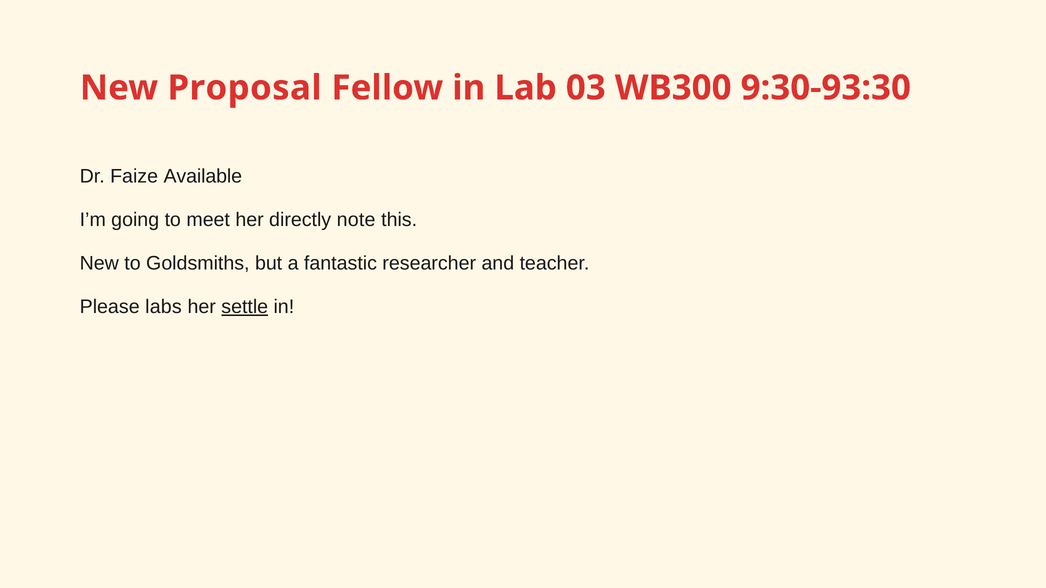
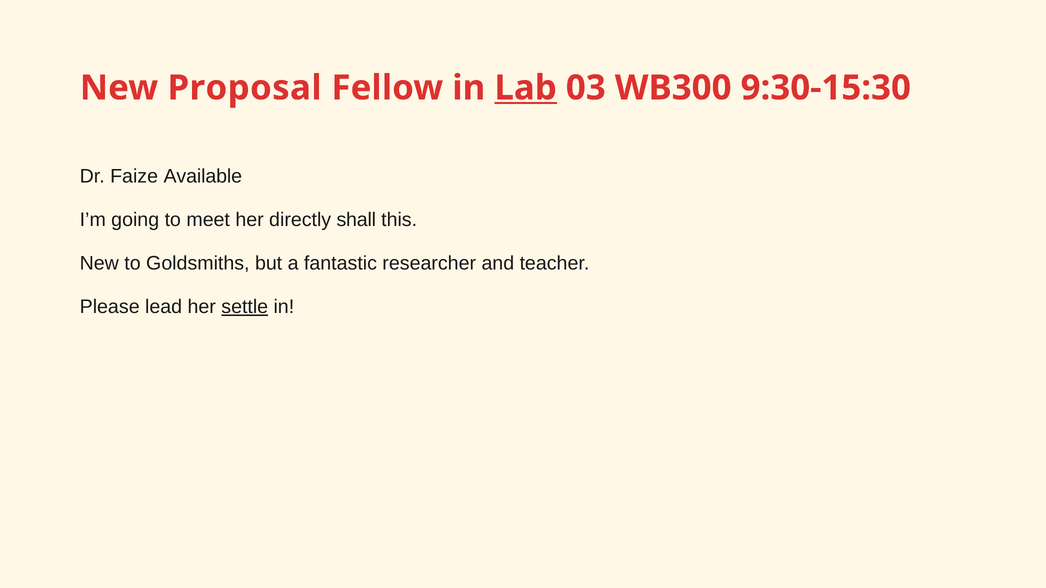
Lab underline: none -> present
9:30-93:30: 9:30-93:30 -> 9:30-15:30
note: note -> shall
labs: labs -> lead
